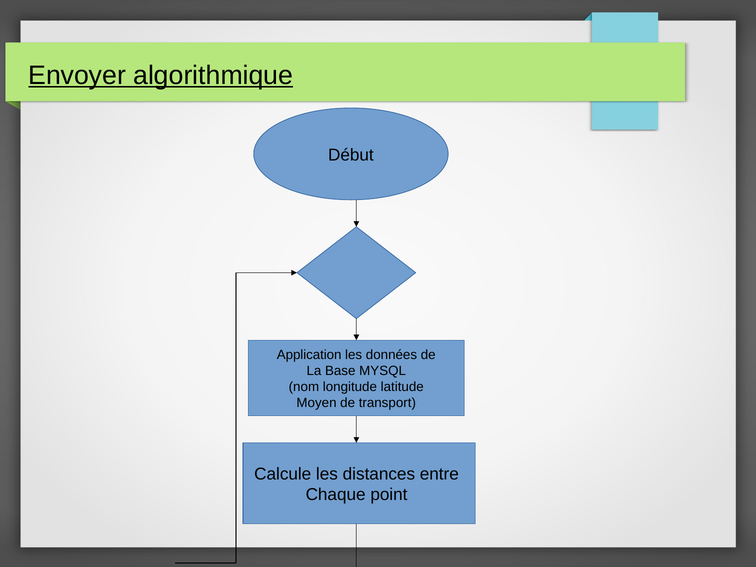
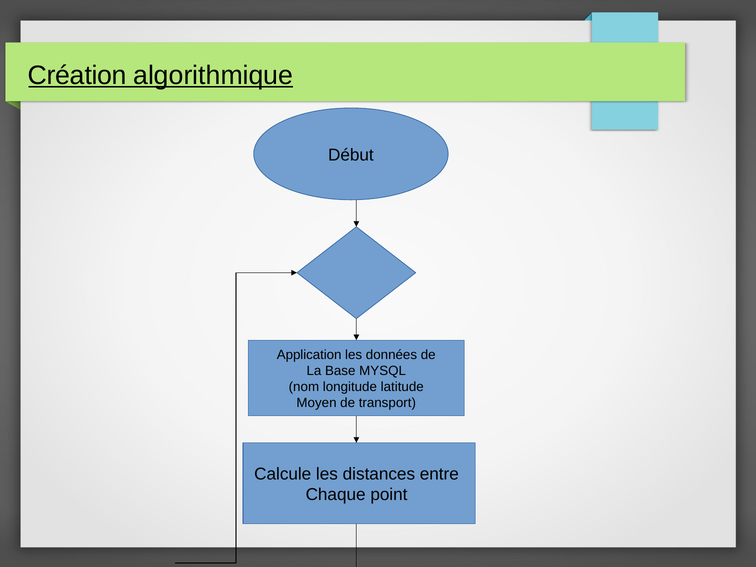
Envoyer: Envoyer -> Création
